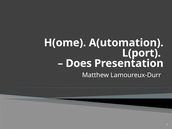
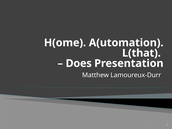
L(port: L(port -> L(that
